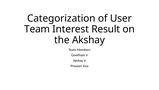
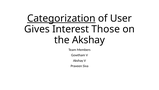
Categorization underline: none -> present
Team at (37, 29): Team -> Gives
Result: Result -> Those
